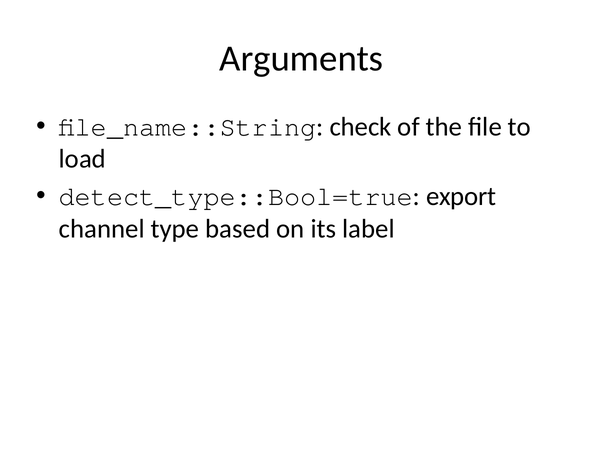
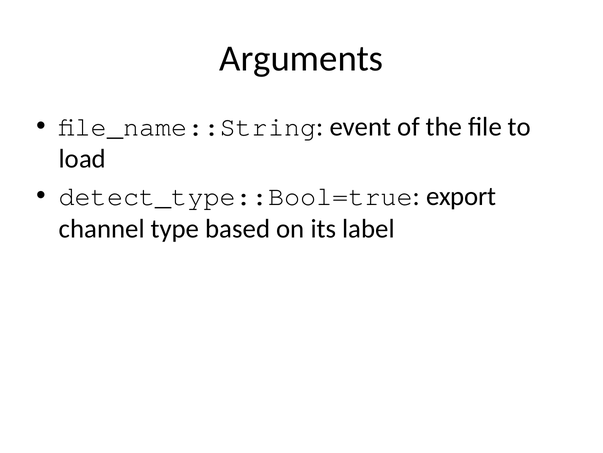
check: check -> event
